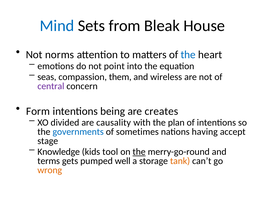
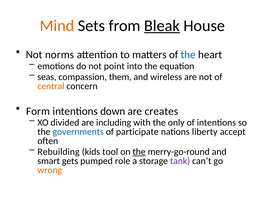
Mind colour: blue -> orange
Bleak underline: none -> present
central colour: purple -> orange
being: being -> down
causality: causality -> including
plan: plan -> only
sometimes: sometimes -> participate
having: having -> liberty
stage: stage -> often
Knowledge: Knowledge -> Rebuilding
terms: terms -> smart
well: well -> role
tank colour: orange -> purple
